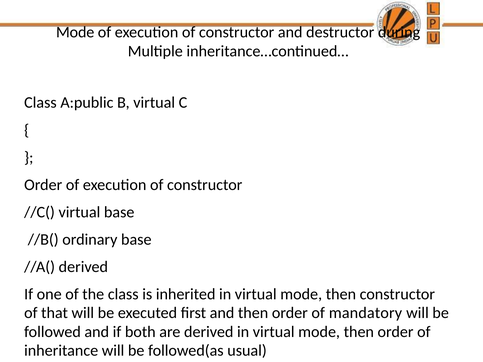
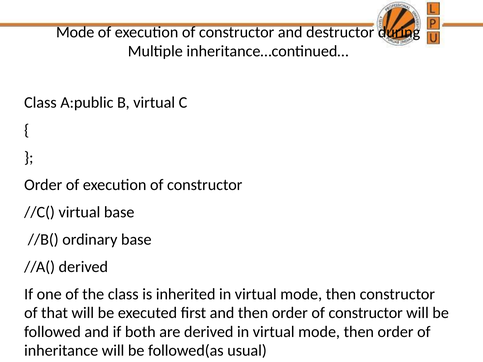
order of mandatory: mandatory -> constructor
